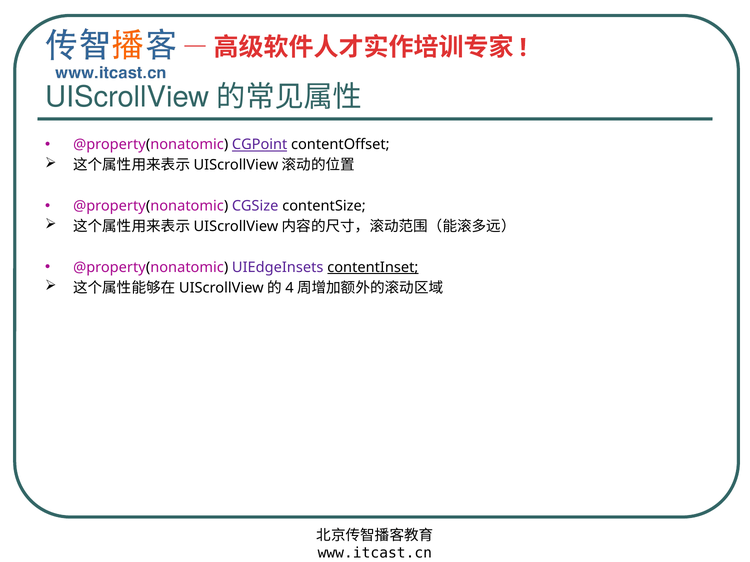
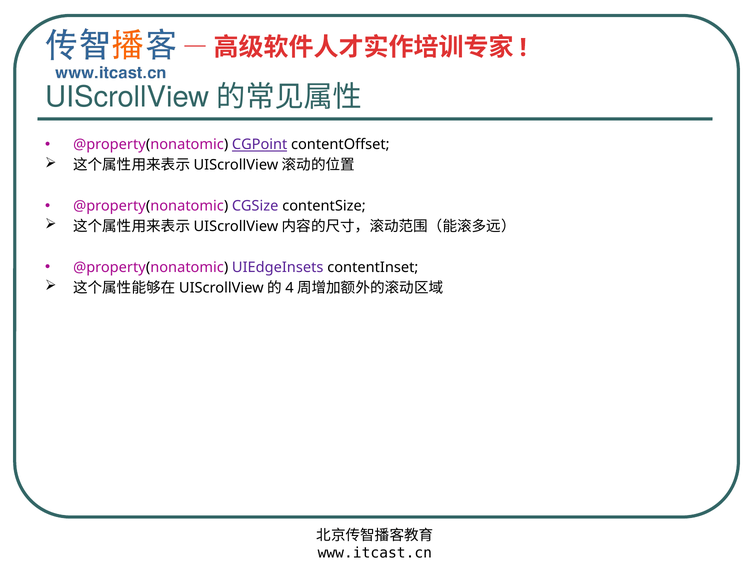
contentInset underline: present -> none
